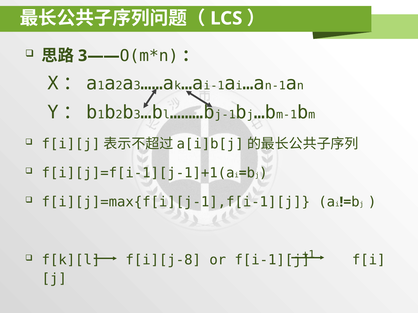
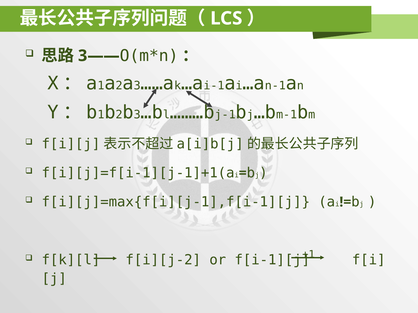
f[i][j-8: f[i][j-8 -> f[i][j-2
